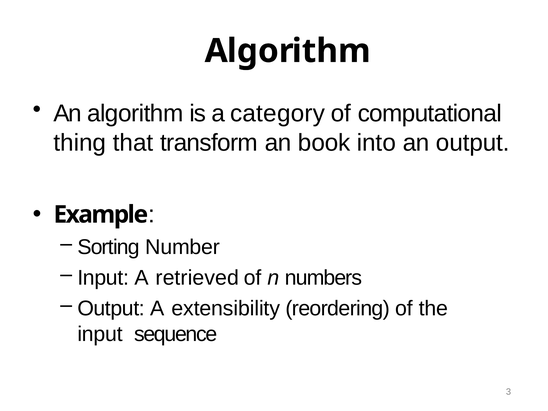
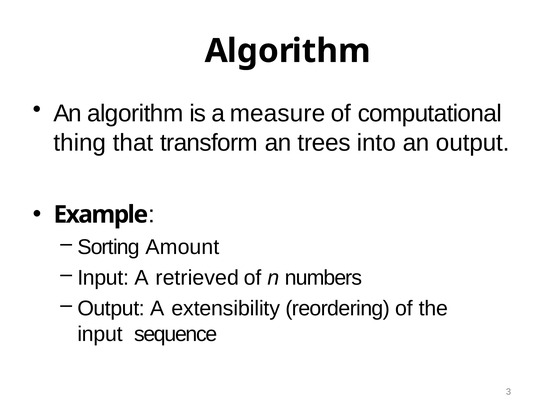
category: category -> measure
book: book -> trees
Number: Number -> Amount
